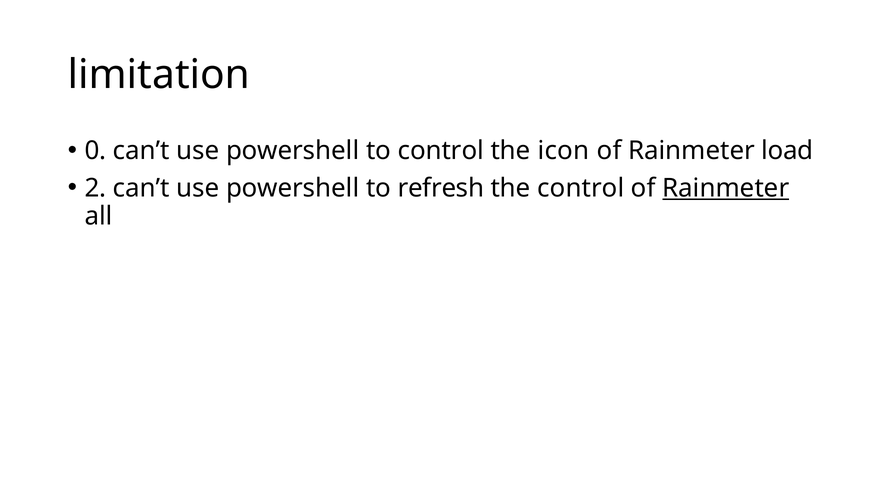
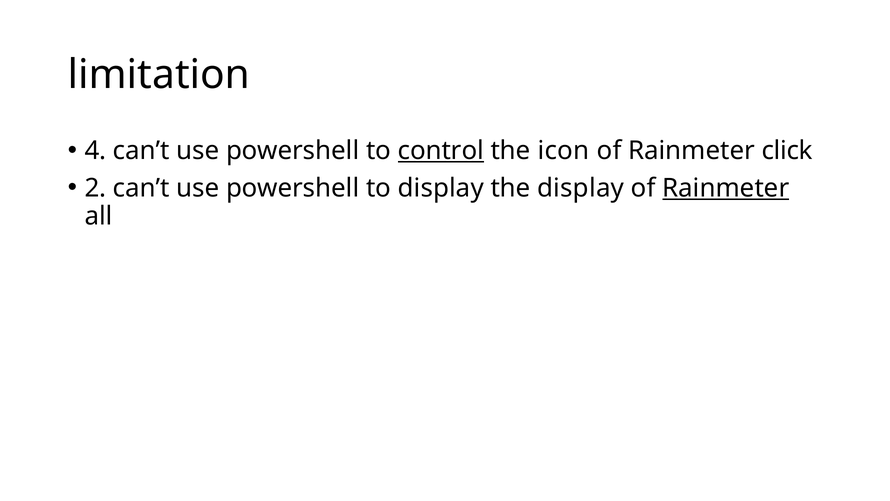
0: 0 -> 4
control at (441, 150) underline: none -> present
load: load -> click
to refresh: refresh -> display
the control: control -> display
